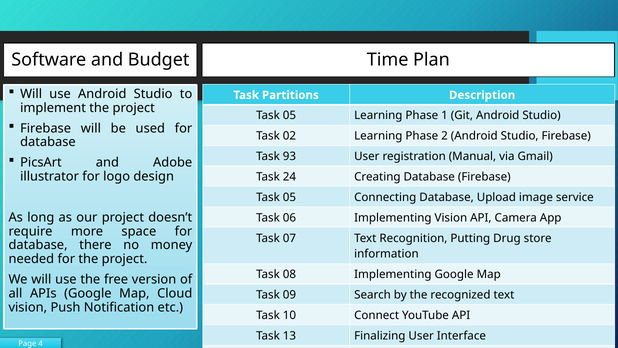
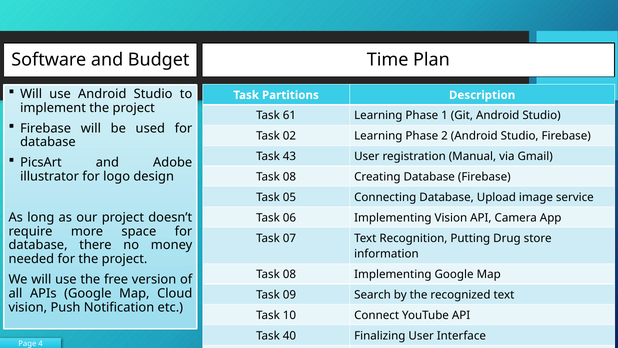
05 at (289, 115): 05 -> 61
93: 93 -> 43
24 at (289, 177): 24 -> 08
13: 13 -> 40
